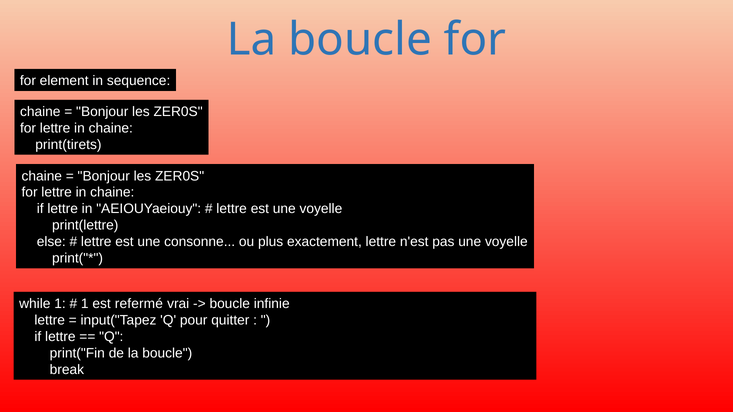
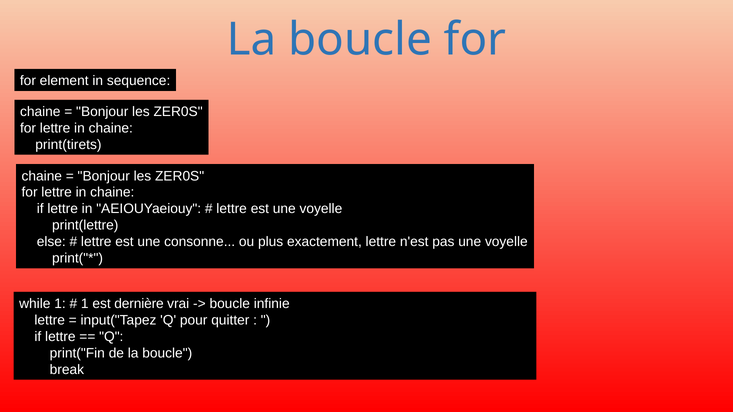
refermé: refermé -> dernière
